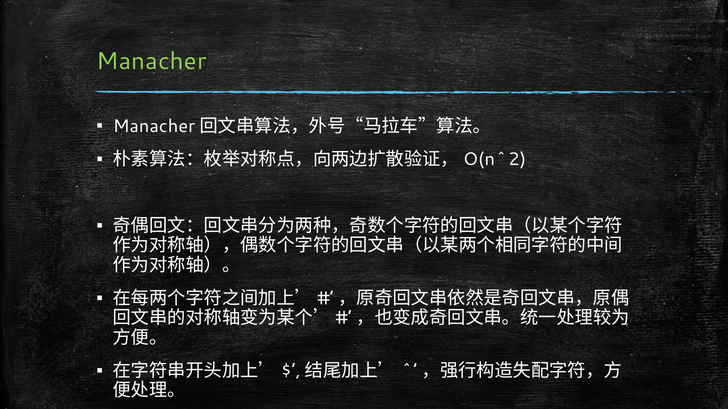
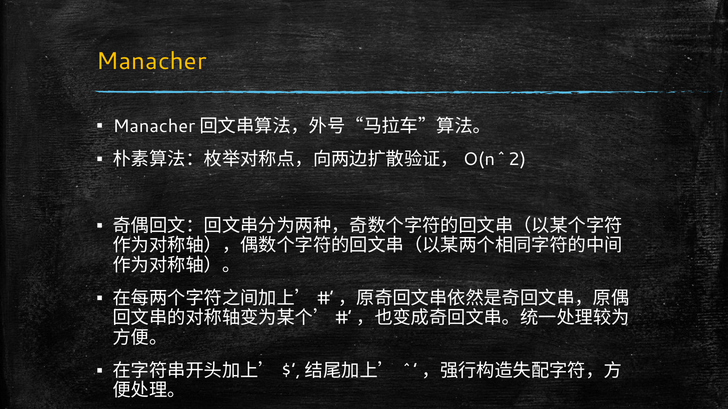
Manacher colour: light green -> yellow
